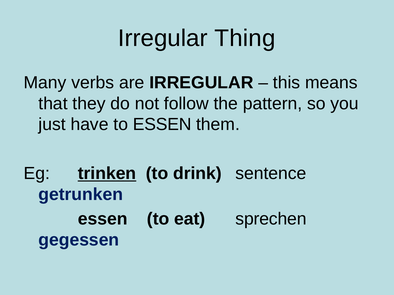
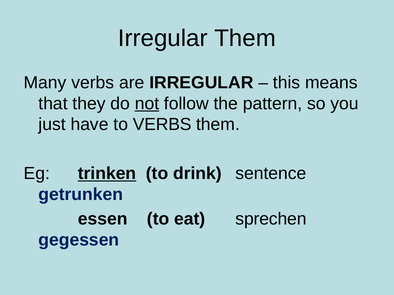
Irregular Thing: Thing -> Them
not underline: none -> present
to ESSEN: ESSEN -> VERBS
